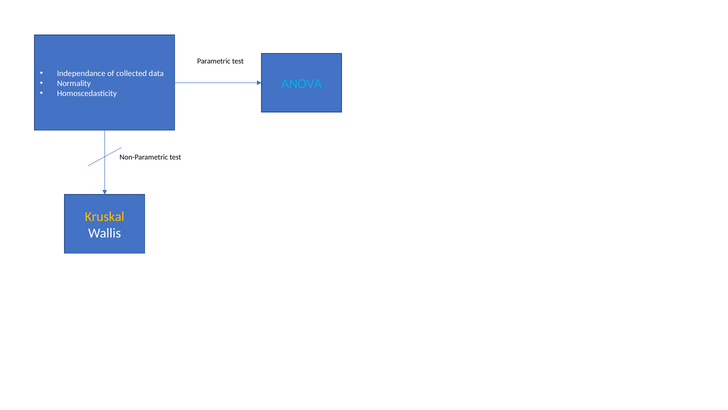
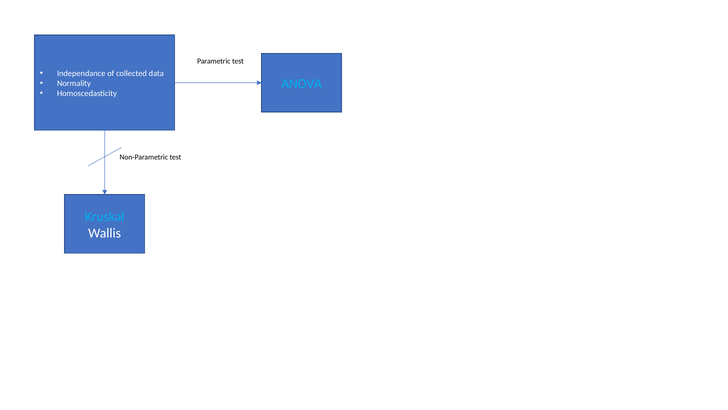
Kruskal colour: yellow -> light blue
